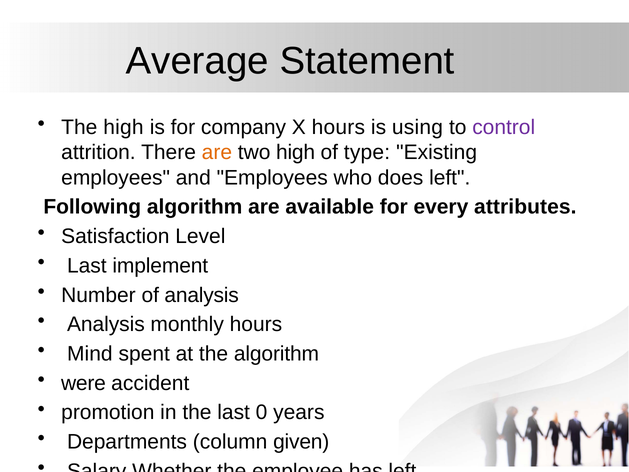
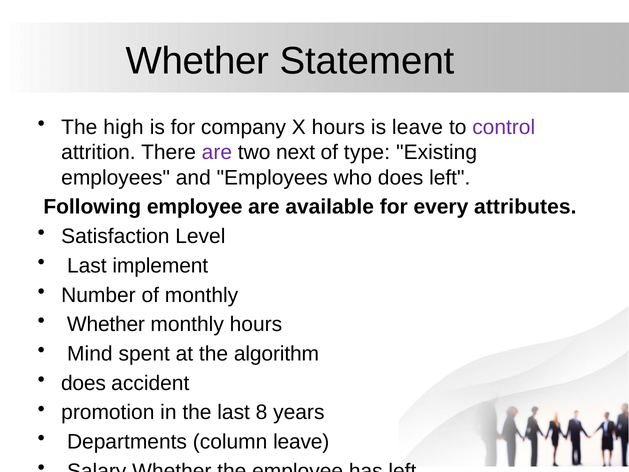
Average at (197, 61): Average -> Whether
is using: using -> leave
are at (217, 152) colour: orange -> purple
two high: high -> next
Following algorithm: algorithm -> employee
of analysis: analysis -> monthly
Analysis at (106, 324): Analysis -> Whether
were at (83, 383): were -> does
0: 0 -> 8
column given: given -> leave
